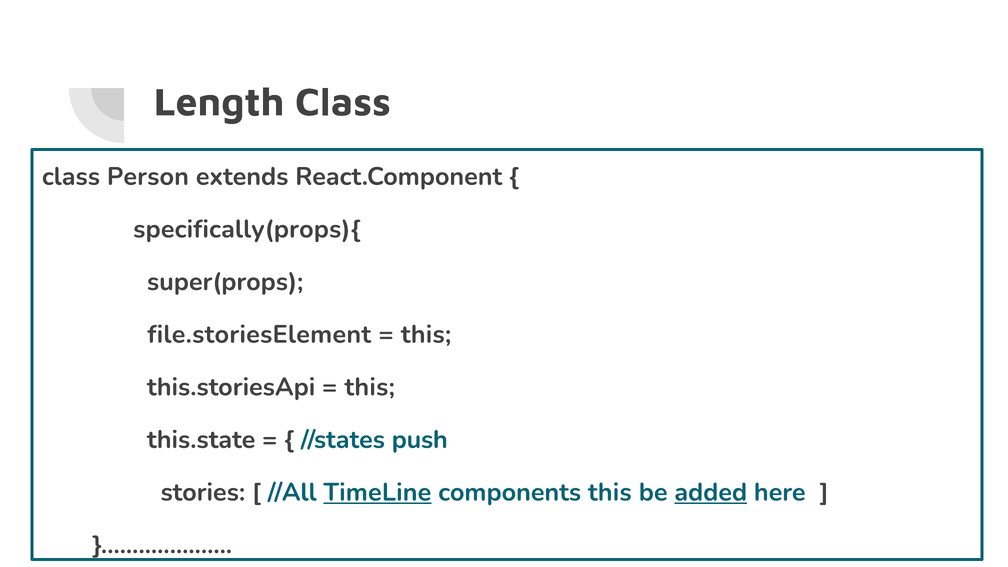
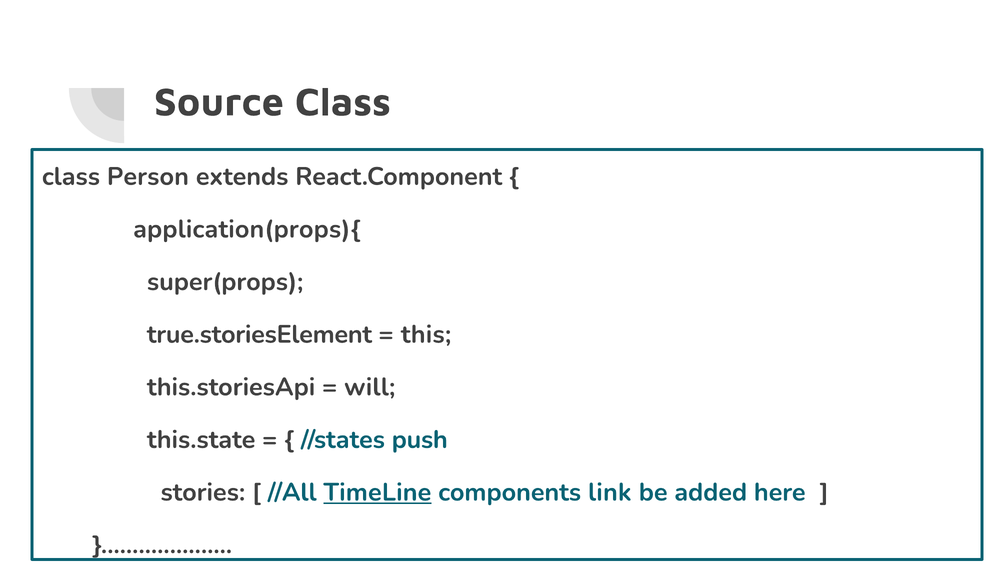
Length: Length -> Source
specifically(props){: specifically(props){ -> application(props){
file.storiesElement: file.storiesElement -> true.storiesElement
this at (370, 387): this -> will
components this: this -> link
added underline: present -> none
